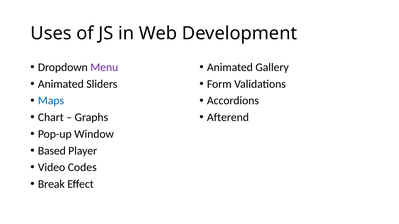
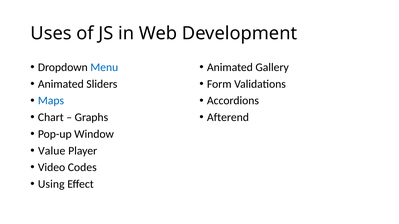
Menu colour: purple -> blue
Based: Based -> Value
Break: Break -> Using
